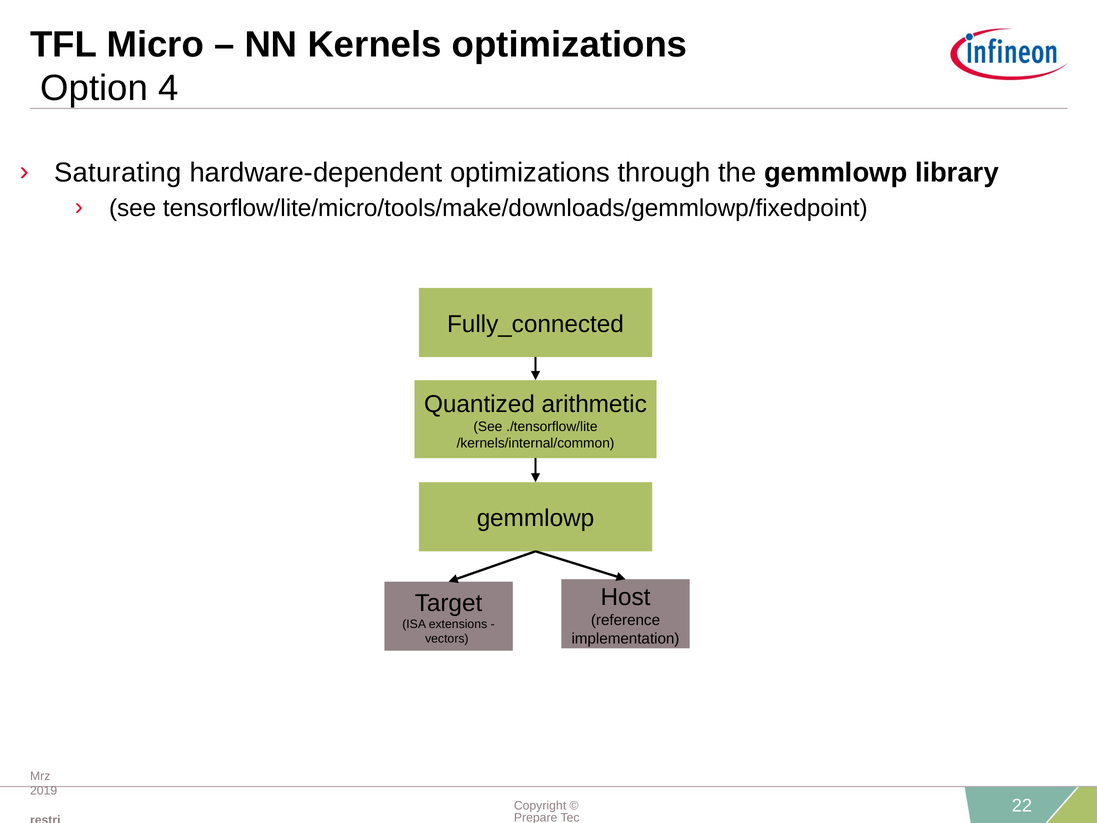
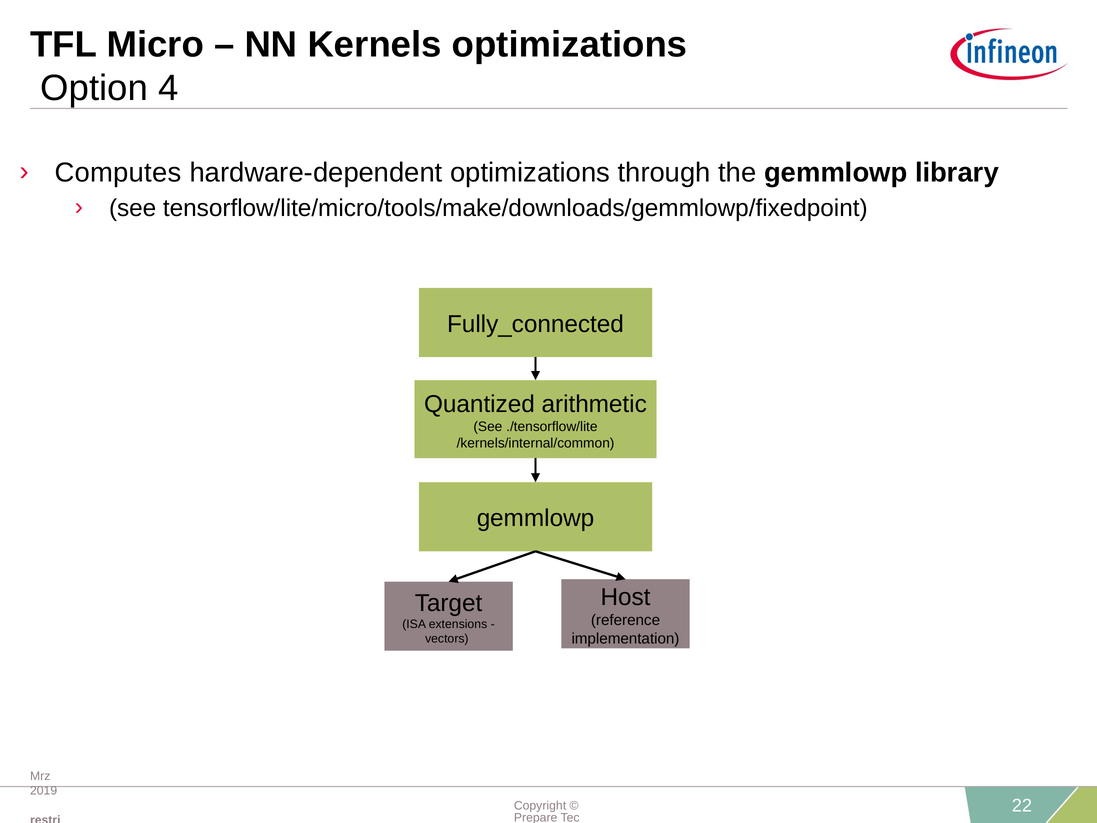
Saturating: Saturating -> Computes
